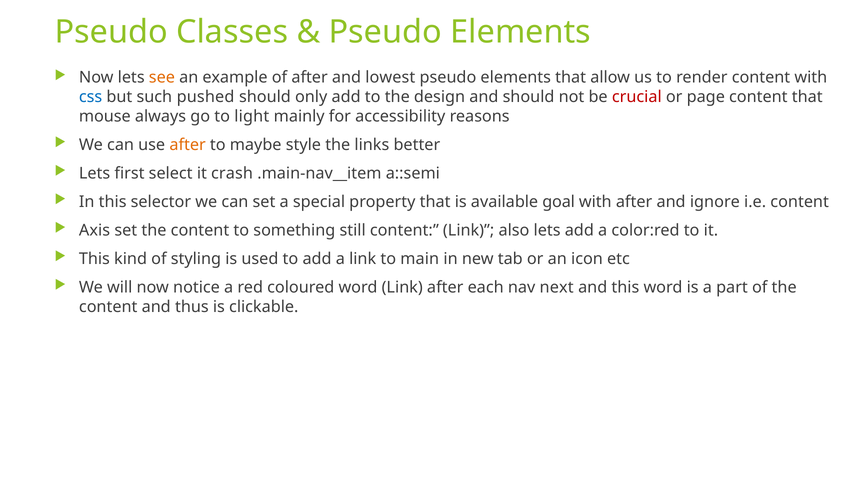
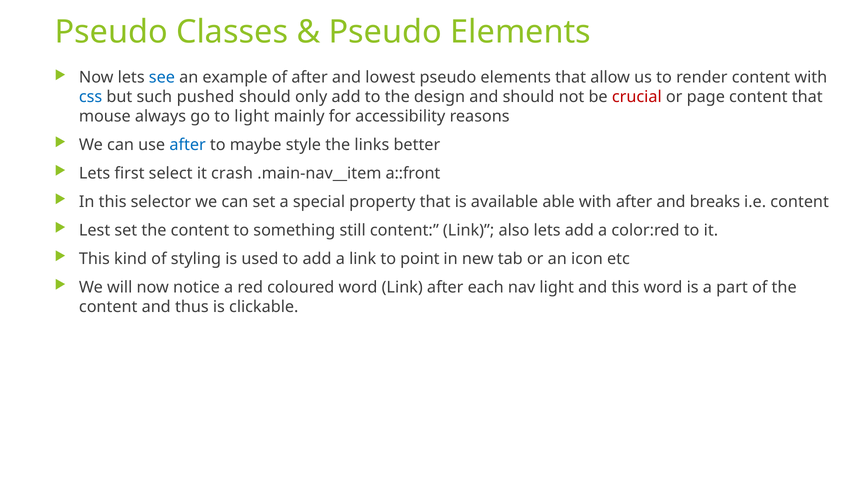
see colour: orange -> blue
after at (188, 145) colour: orange -> blue
a::semi: a::semi -> a::front
goal: goal -> able
ignore: ignore -> breaks
Axis: Axis -> Lest
main: main -> point
nav next: next -> light
